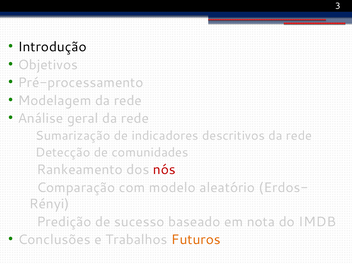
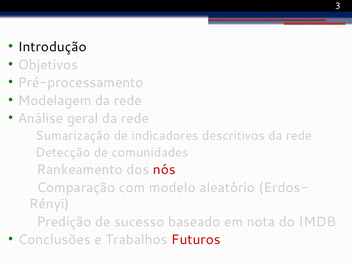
Futuros colour: orange -> red
